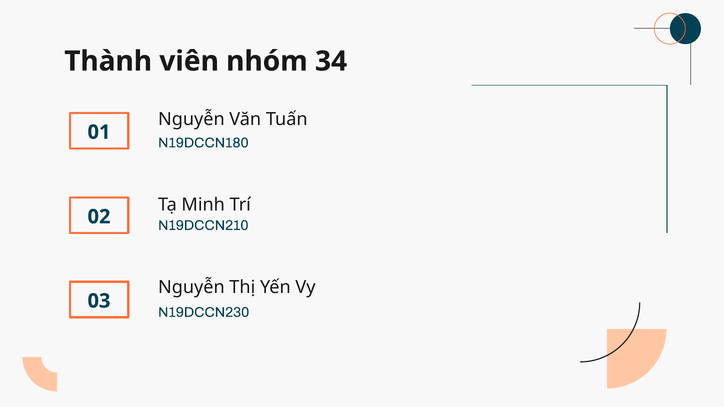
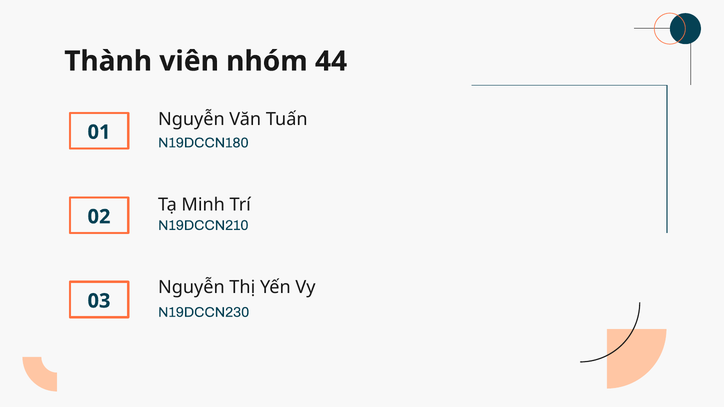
34: 34 -> 44
